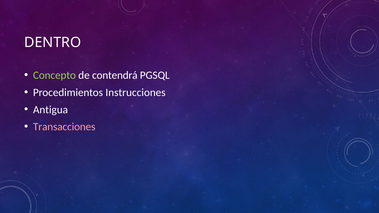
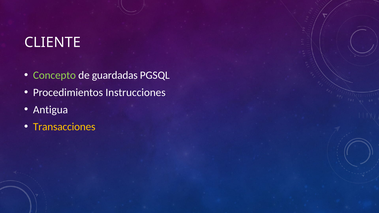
DENTRO: DENTRO -> CLIENTE
contendrá: contendrá -> guardadas
Transacciones colour: pink -> yellow
